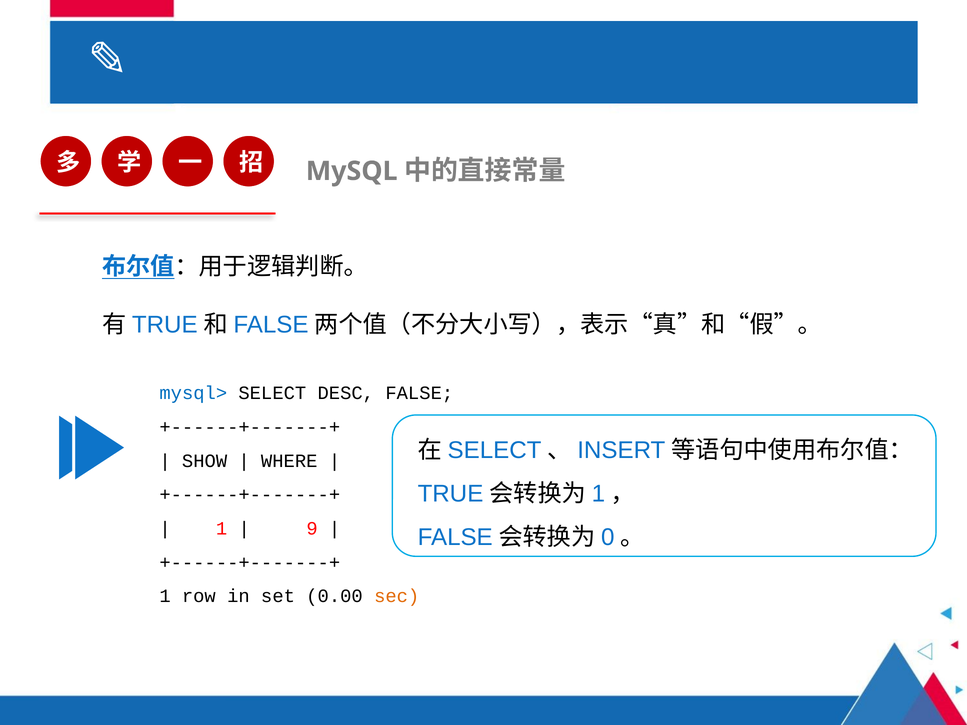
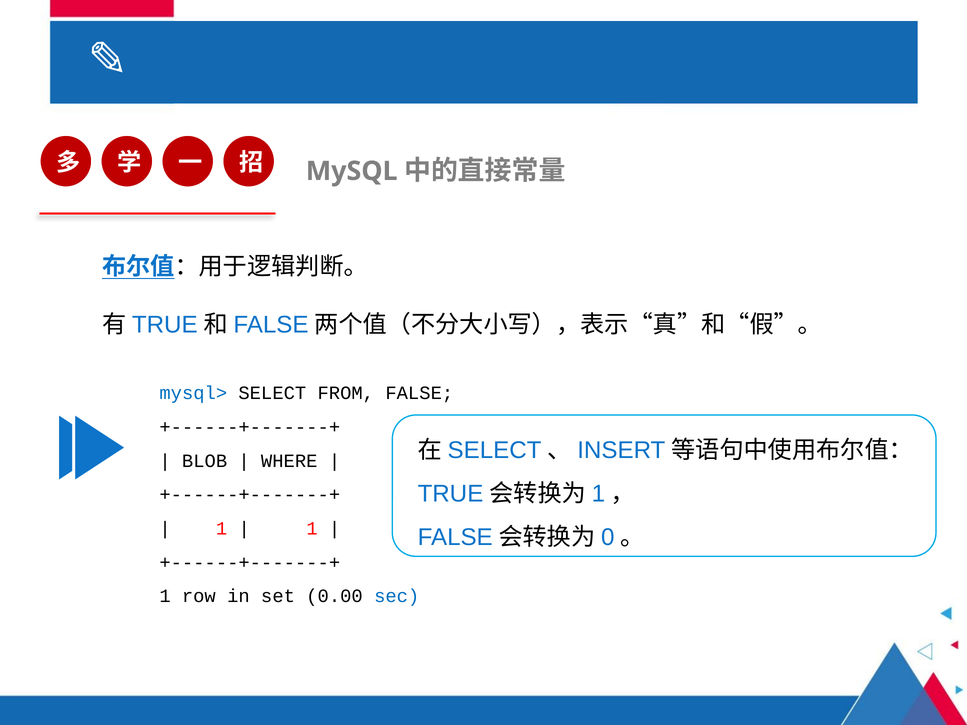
DESC: DESC -> FROM
SHOW: SHOW -> BLOB
9 at (312, 529): 9 -> 1
sec colour: orange -> blue
